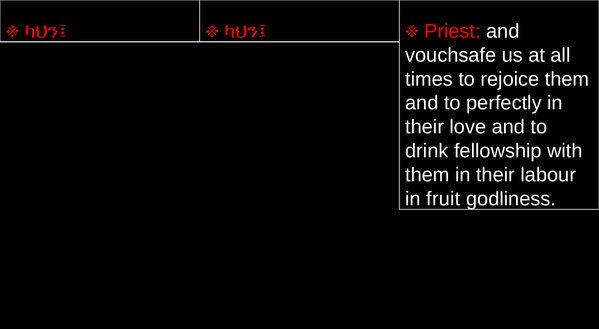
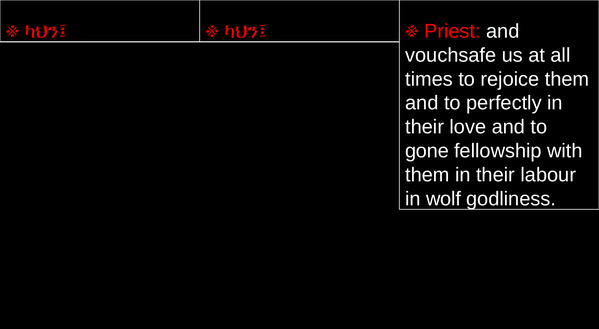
drink: drink -> gone
fruit: fruit -> wolf
